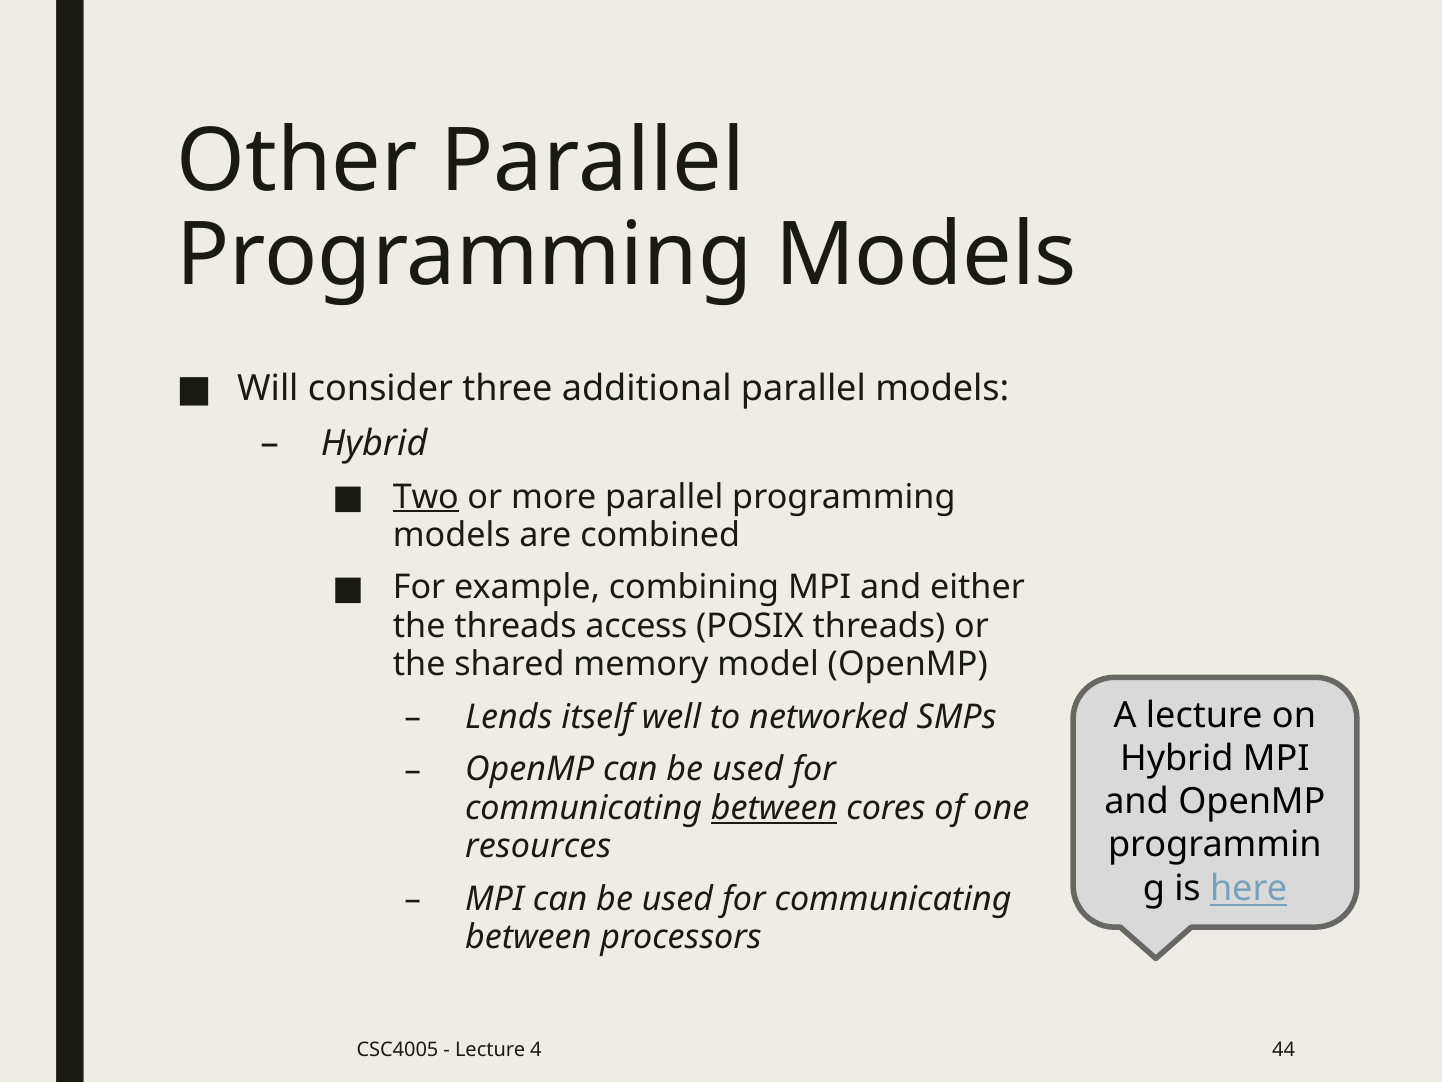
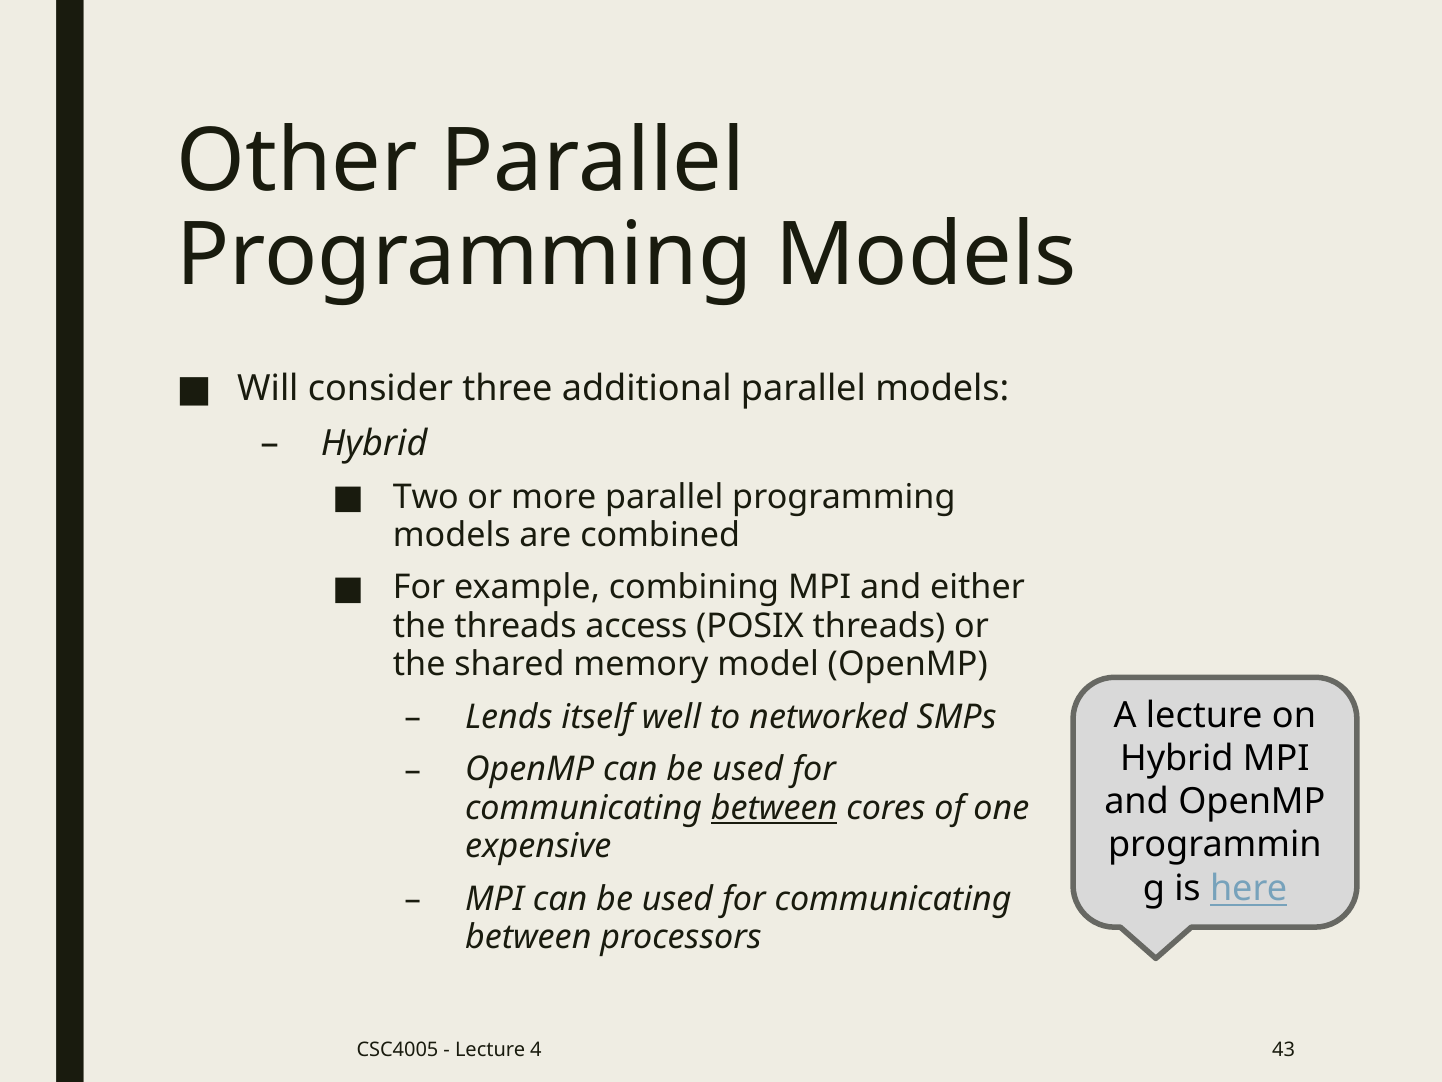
Two underline: present -> none
resources: resources -> expensive
44: 44 -> 43
